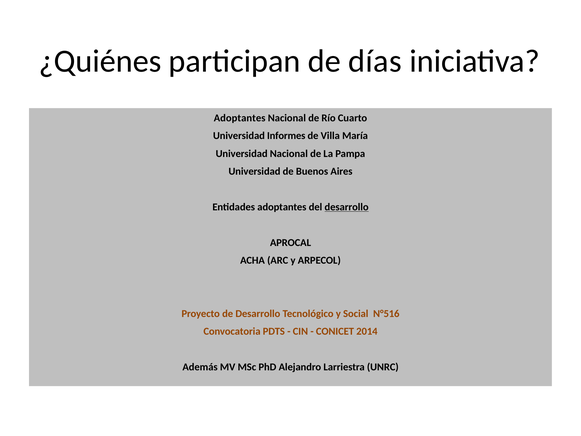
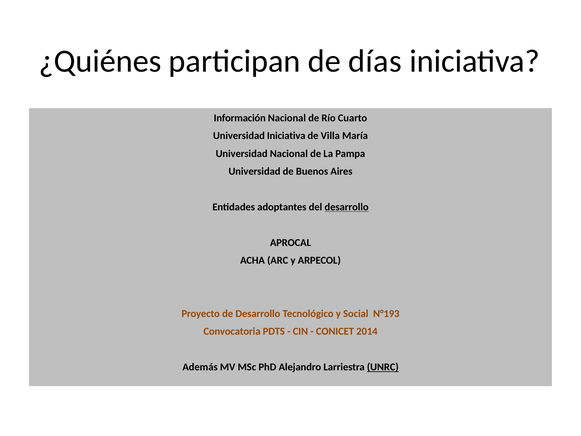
Adoptantes at (240, 118): Adoptantes -> Información
Universidad Informes: Informes -> Iniciativa
N°516: N°516 -> N°193
UNRC underline: none -> present
